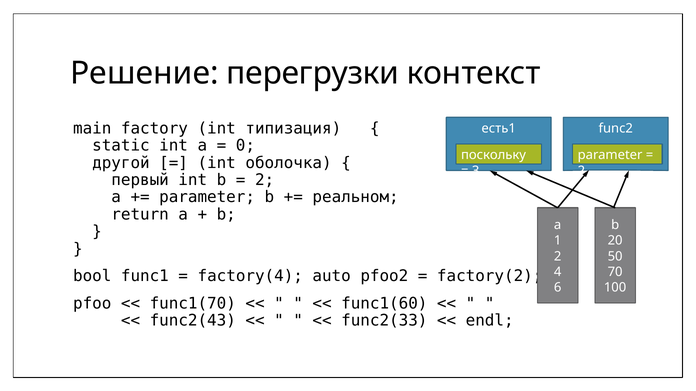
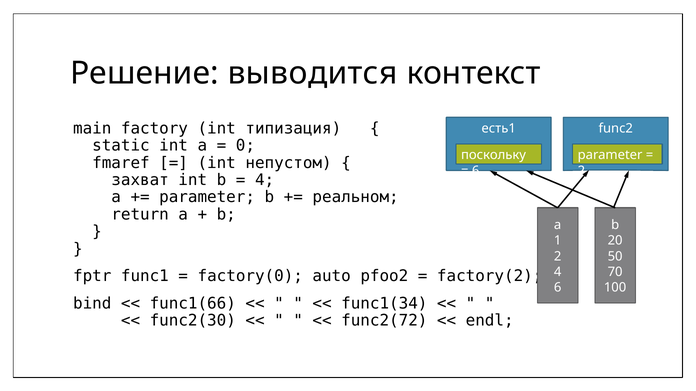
перегрузки: перегрузки -> выводится
другой: другой -> fmaref
оболочка: оболочка -> непустом
3 at (476, 171): 3 -> 6
первый: первый -> захват
2 at (265, 180): 2 -> 4
bool: bool -> fptr
factory(4: factory(4 -> factory(0
pfoo: pfoo -> bind
func1(70: func1(70 -> func1(66
func1(60: func1(60 -> func1(34
func2(43: func2(43 -> func2(30
func2(33: func2(33 -> func2(72
